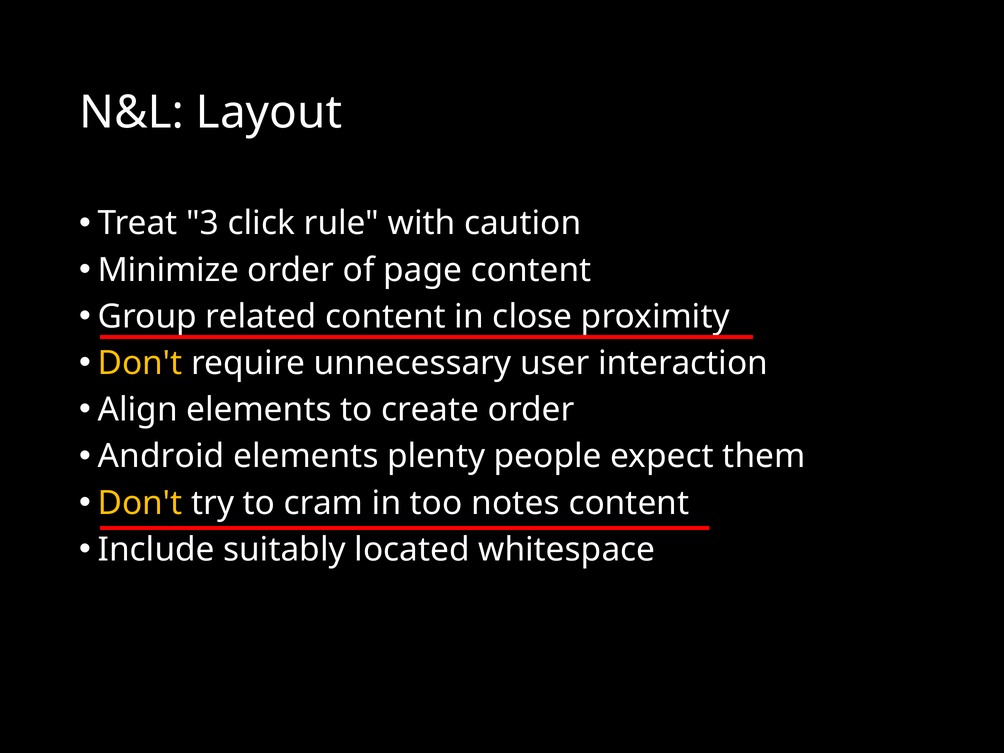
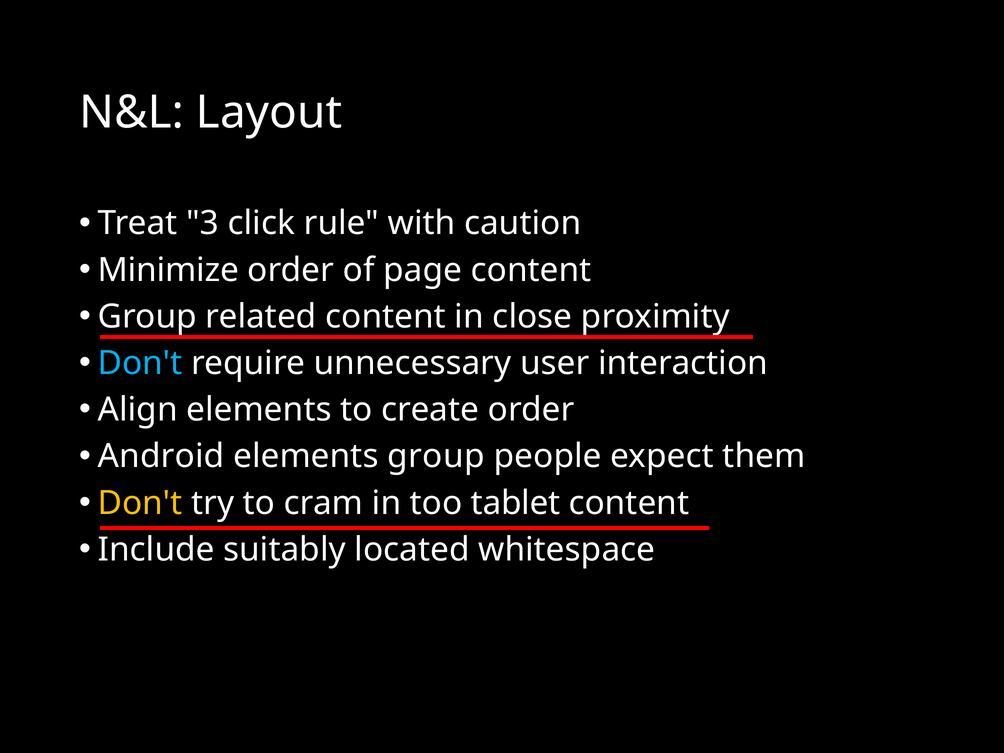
Don't at (140, 363) colour: yellow -> light blue
elements plenty: plenty -> group
notes: notes -> tablet
